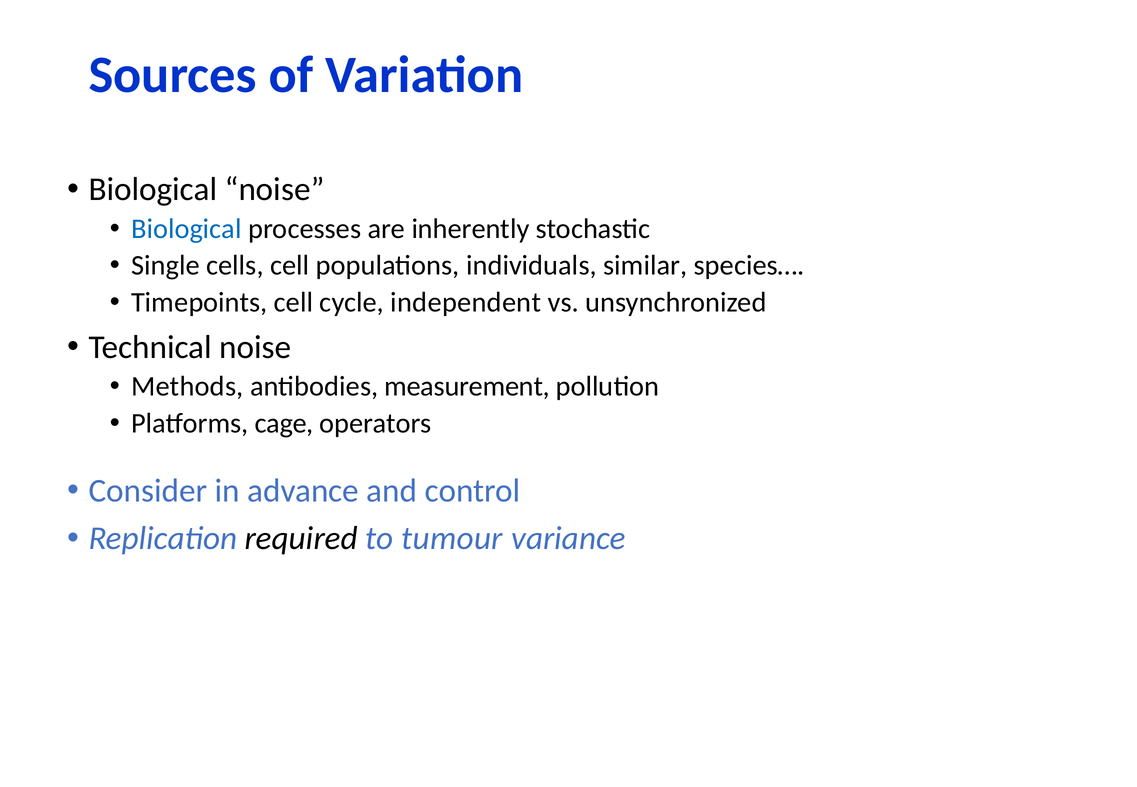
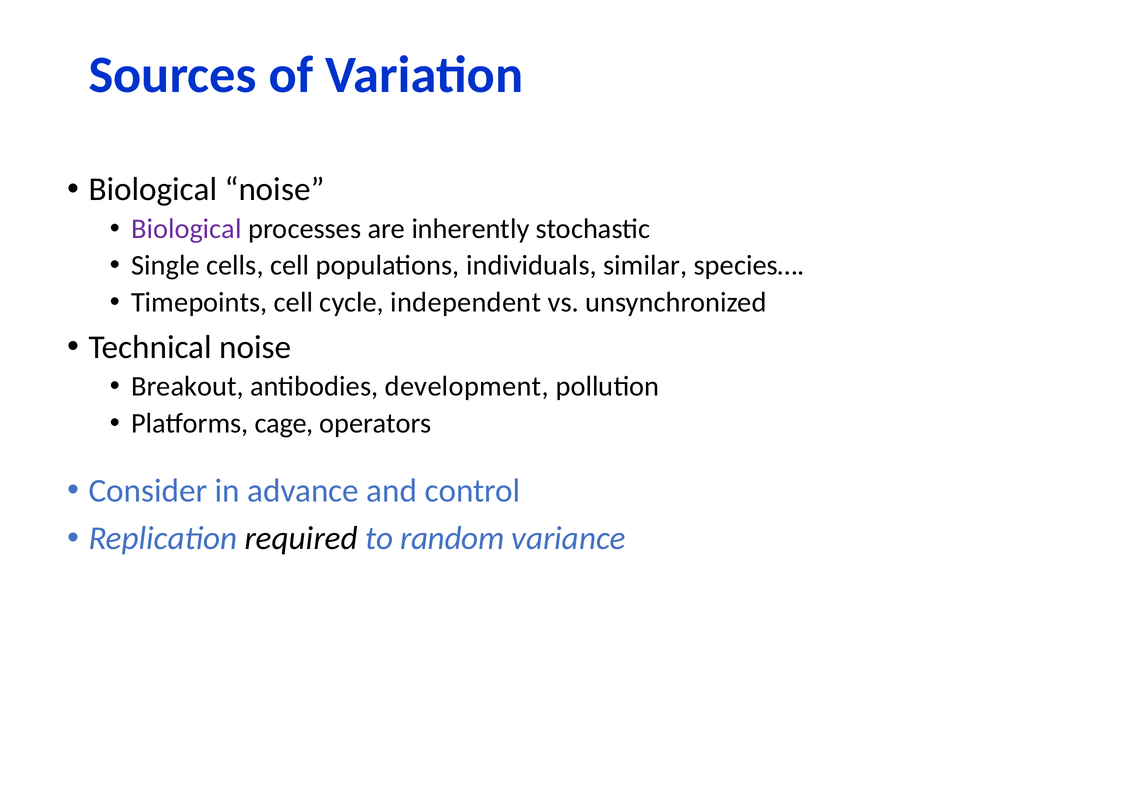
Biological at (186, 229) colour: blue -> purple
Methods: Methods -> Breakout
measurement: measurement -> development
tumour: tumour -> random
